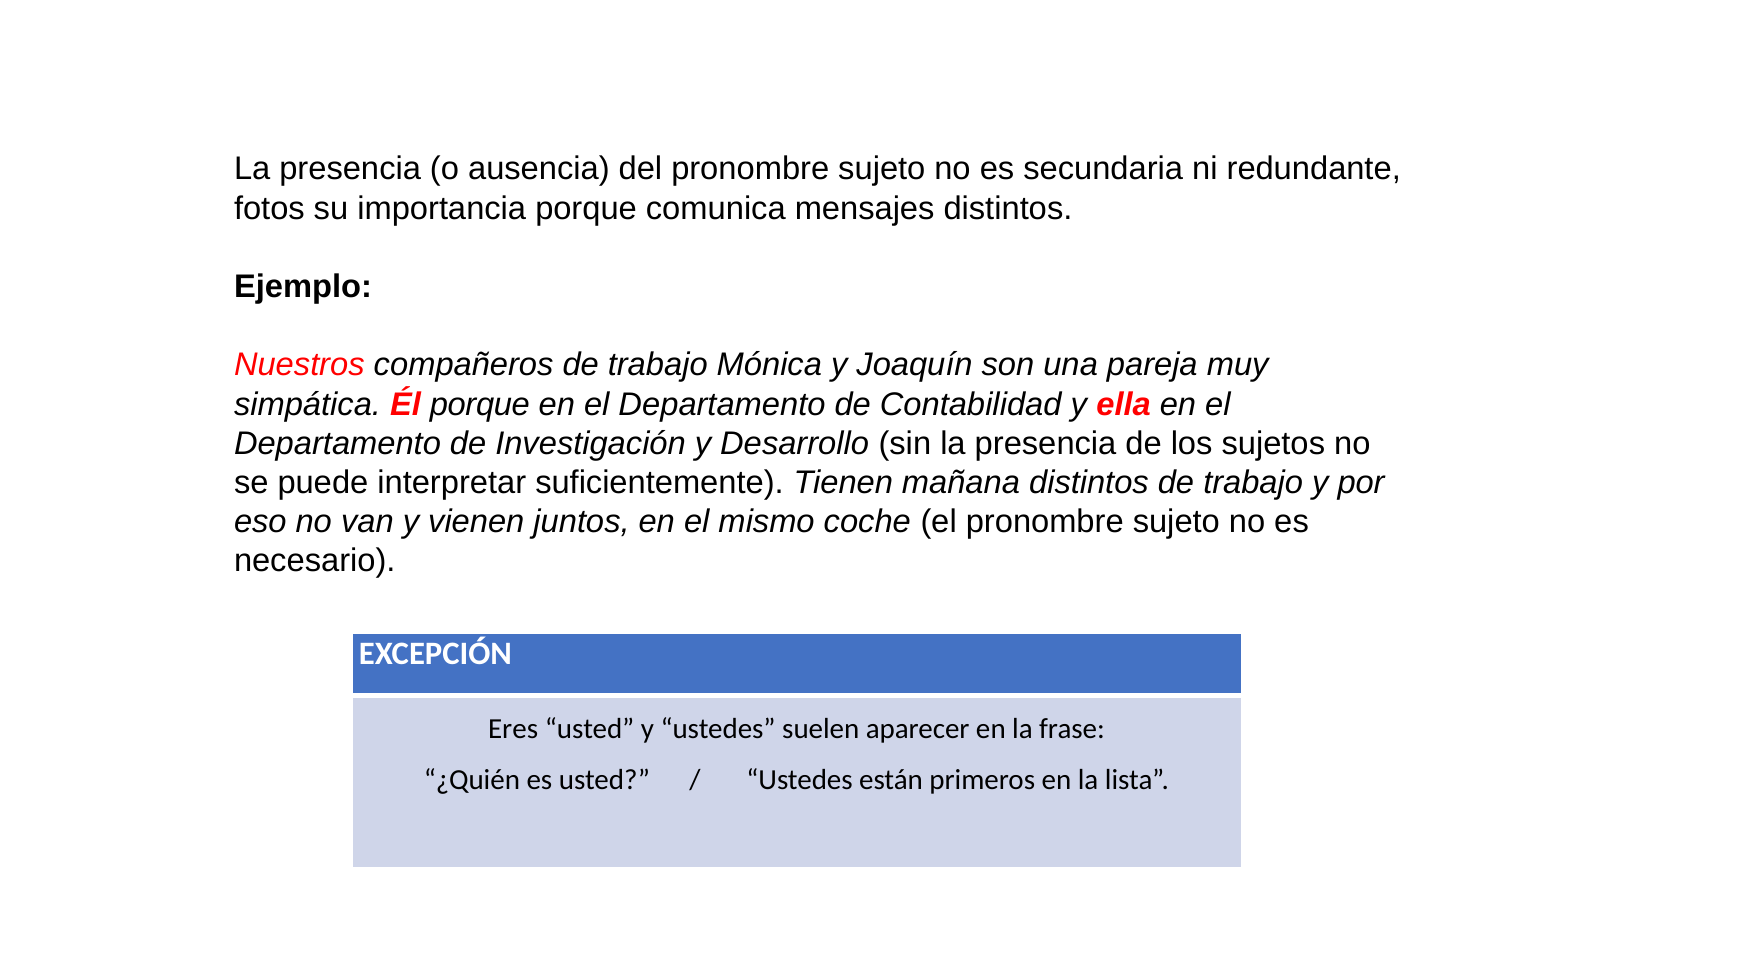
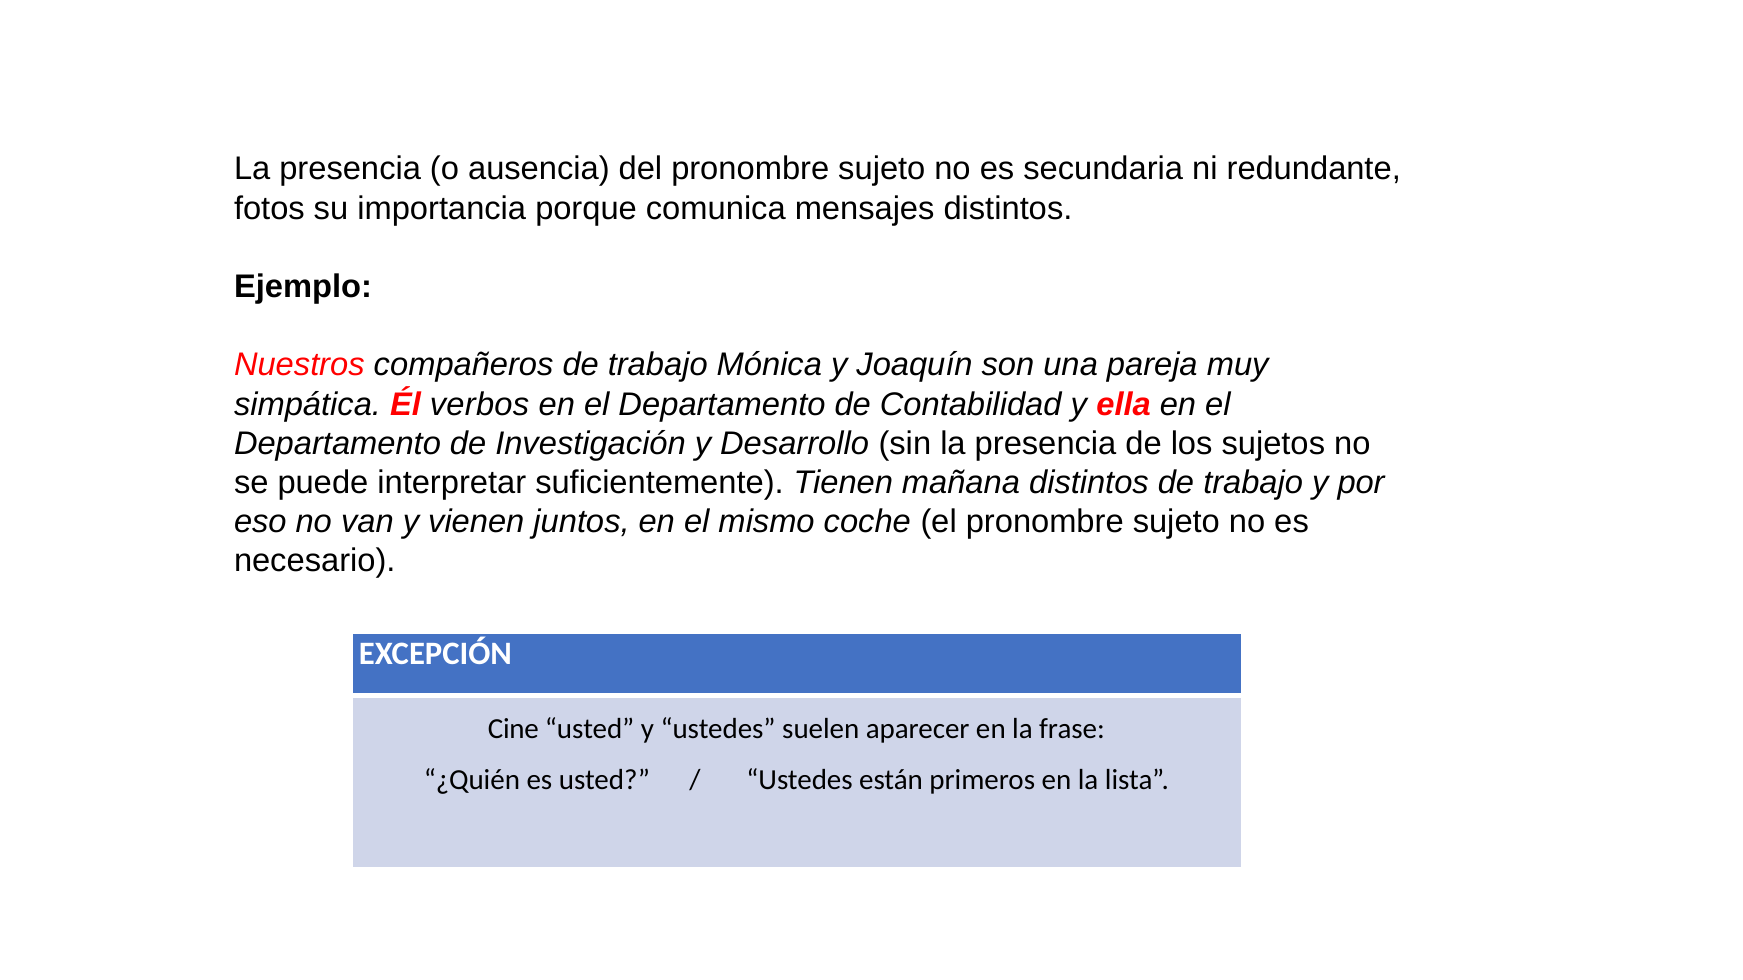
Él porque: porque -> verbos
Eres: Eres -> Cine
